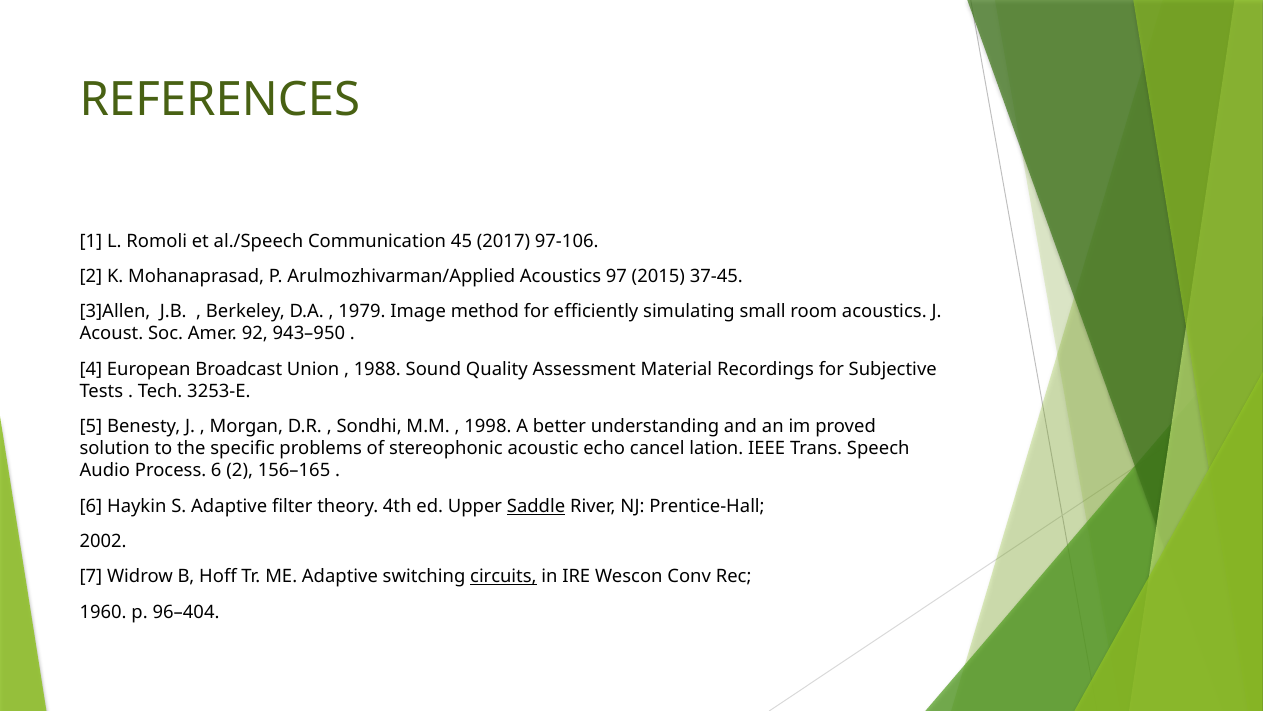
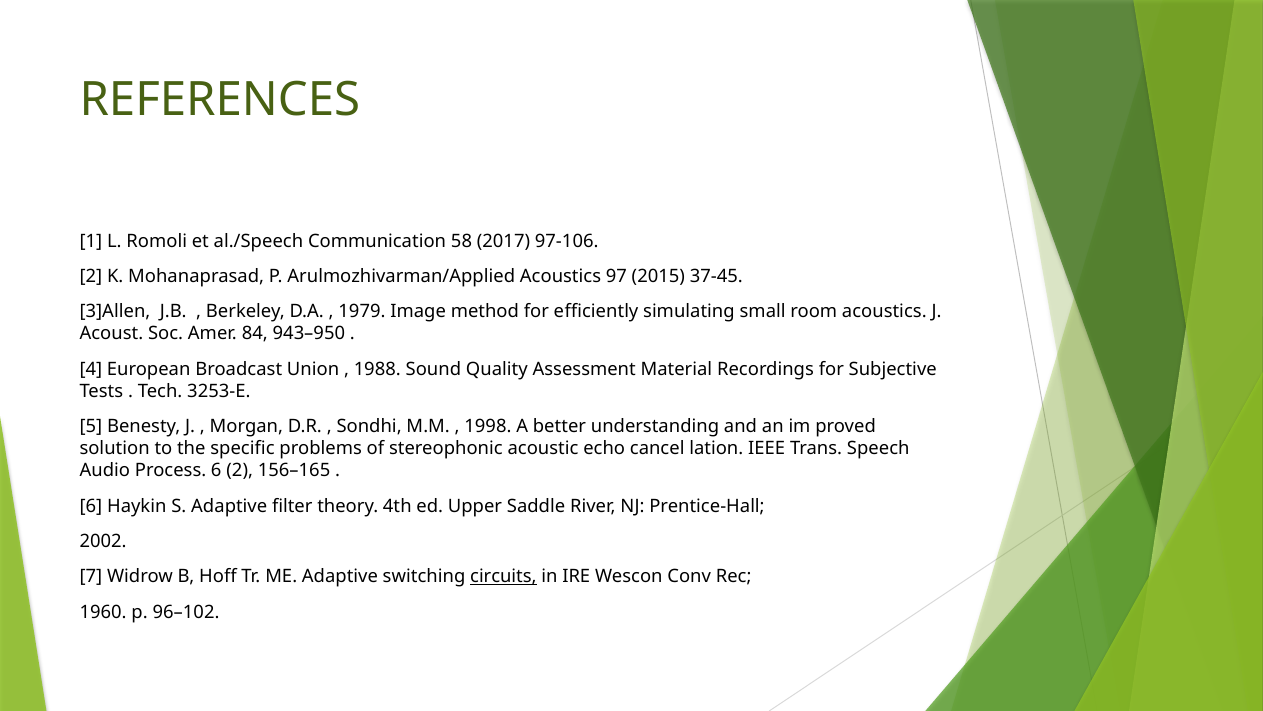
45: 45 -> 58
92: 92 -> 84
Saddle underline: present -> none
96–404: 96–404 -> 96–102
